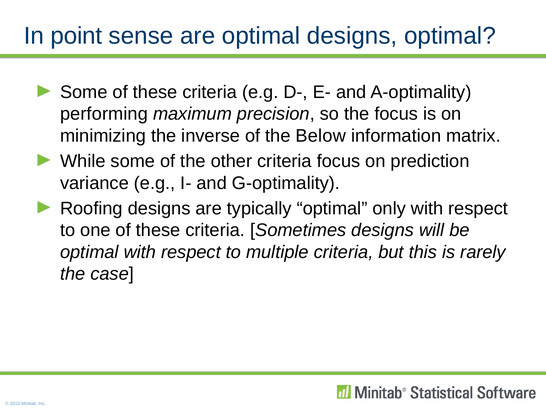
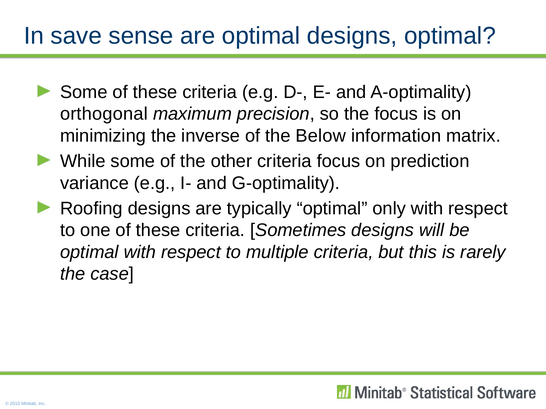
point: point -> save
performing: performing -> orthogonal
